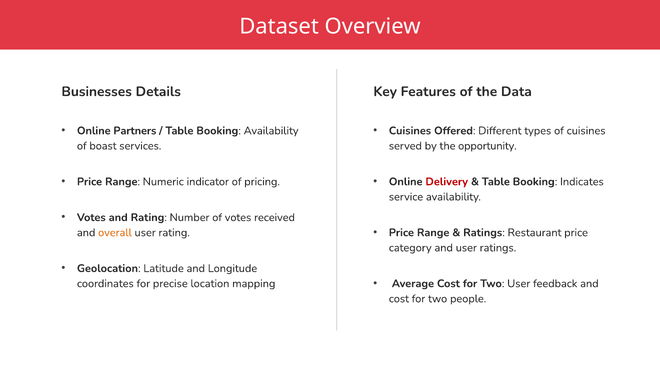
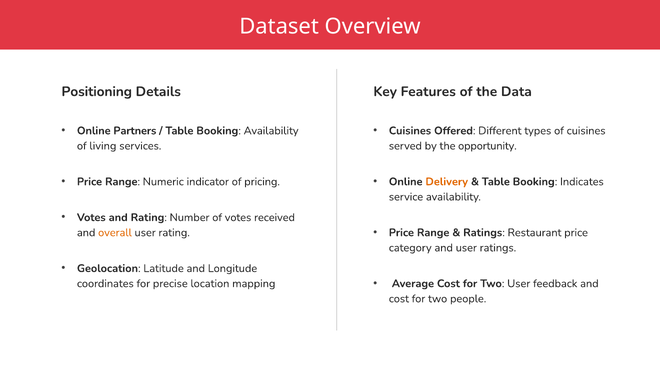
Businesses: Businesses -> Positioning
boast: boast -> living
Delivery colour: red -> orange
